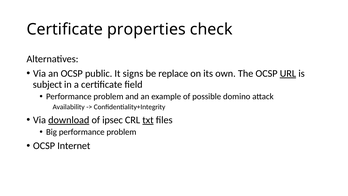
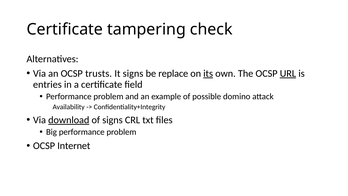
properties: properties -> tampering
public: public -> trusts
its underline: none -> present
subject: subject -> entries
of ipsec: ipsec -> signs
txt underline: present -> none
